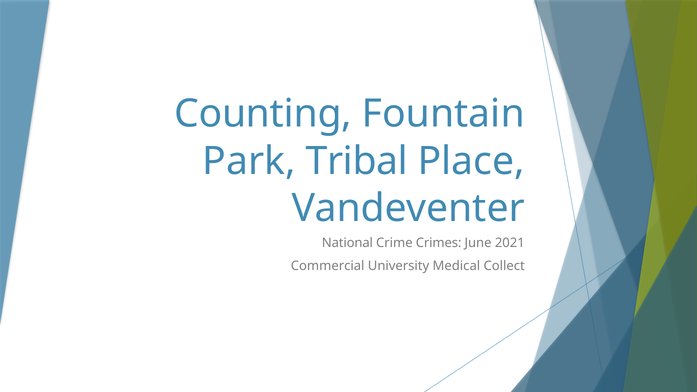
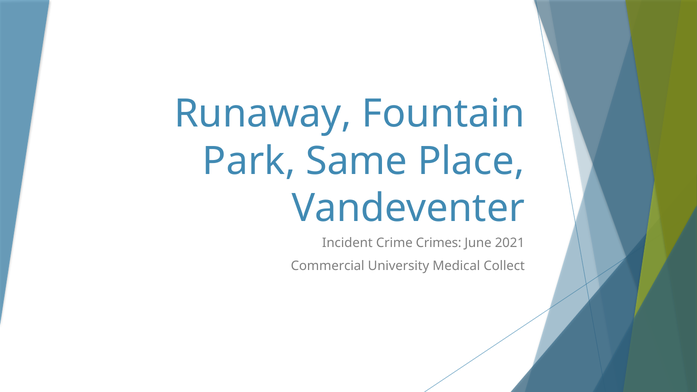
Counting: Counting -> Runaway
Tribal: Tribal -> Same
National: National -> Incident
